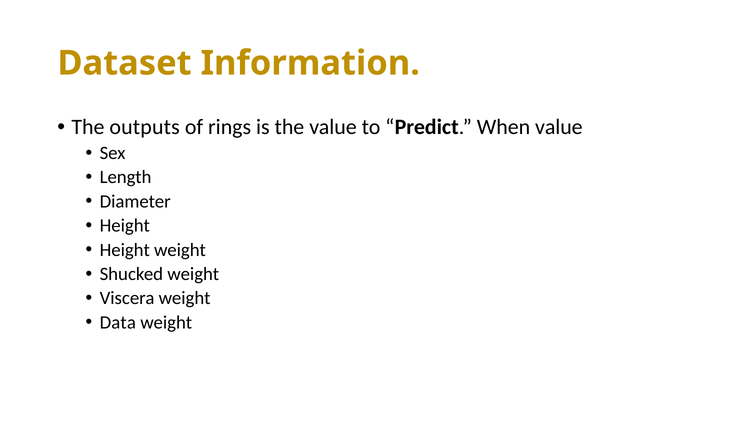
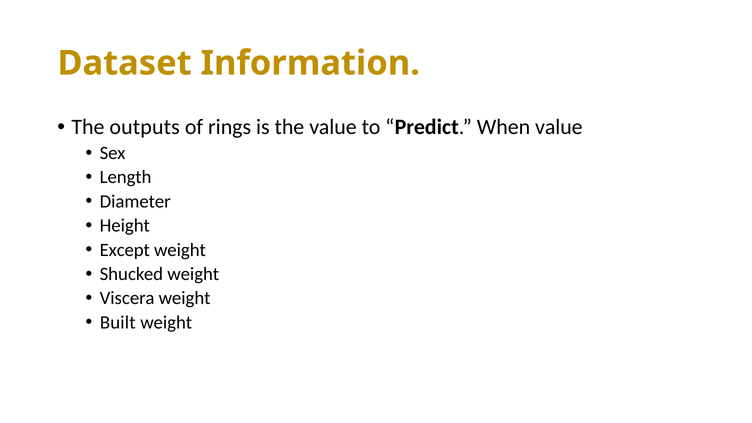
Height at (125, 250): Height -> Except
Data: Data -> Built
